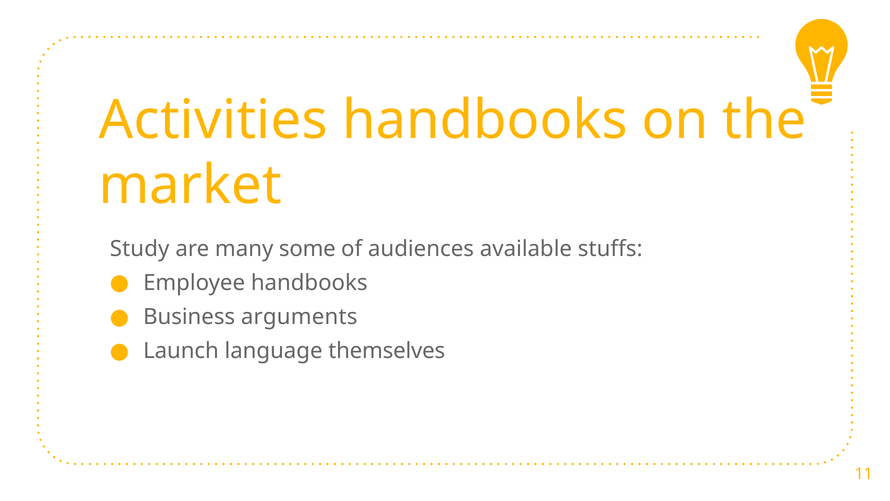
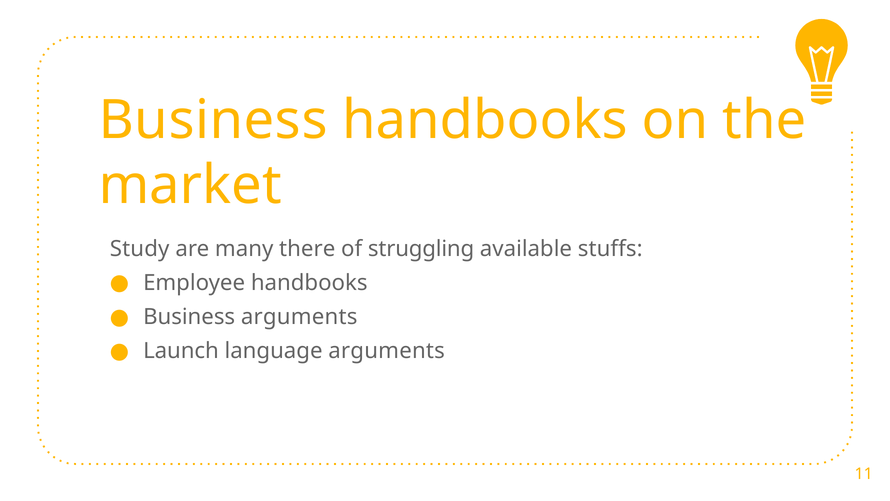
Activities at (213, 120): Activities -> Business
some: some -> there
audiences: audiences -> struggling
language themselves: themselves -> arguments
